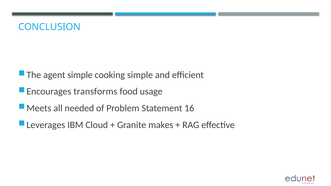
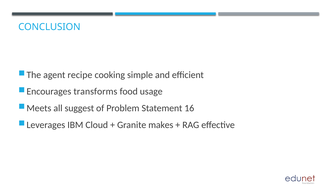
agent simple: simple -> recipe
needed: needed -> suggest
